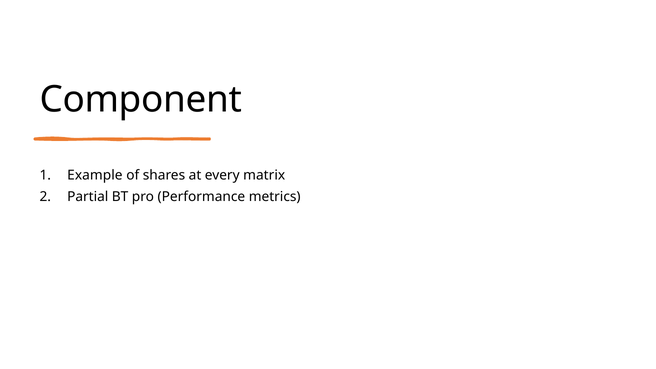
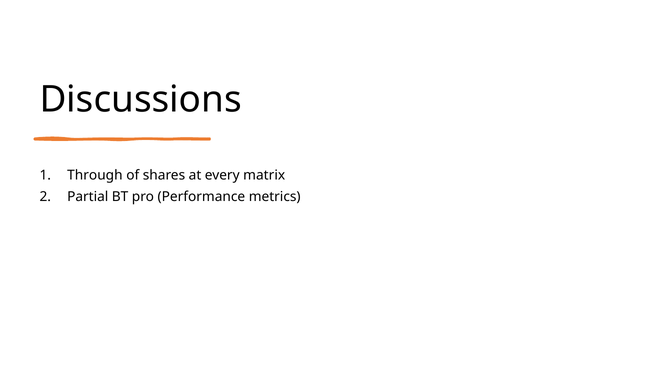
Component: Component -> Discussions
Example: Example -> Through
